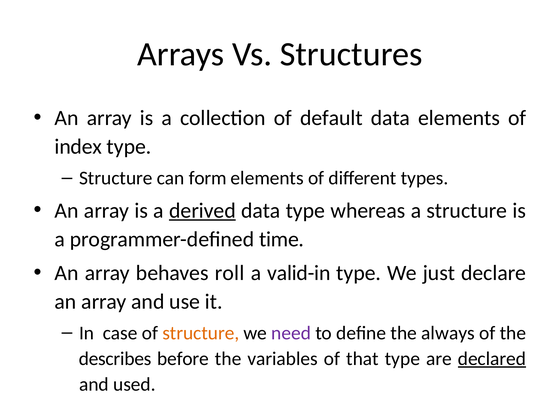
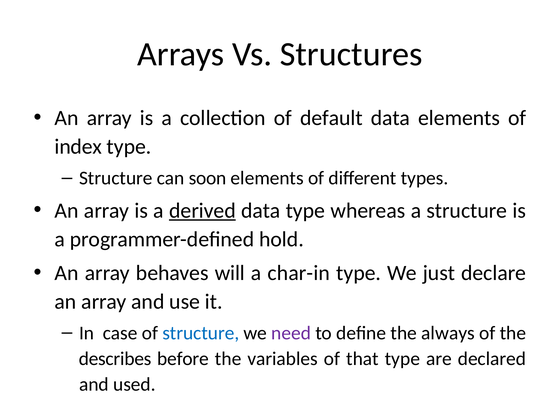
form: form -> soon
time: time -> hold
roll: roll -> will
valid-in: valid-in -> char-in
structure at (201, 333) colour: orange -> blue
declared underline: present -> none
